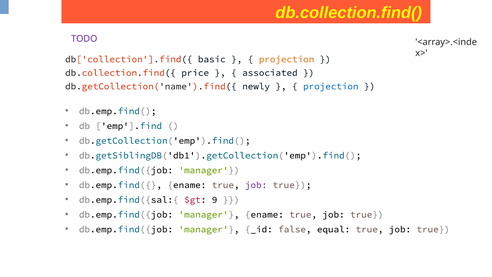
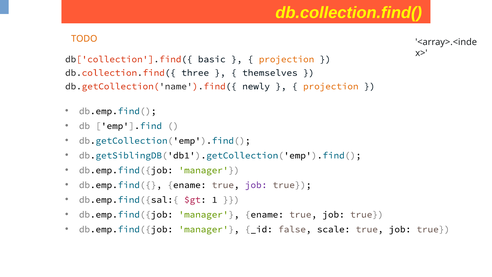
TODO colour: purple -> orange
price: price -> three
associated: associated -> themselves
projection at (331, 86) colour: blue -> orange
9: 9 -> 1
equal: equal -> scale
